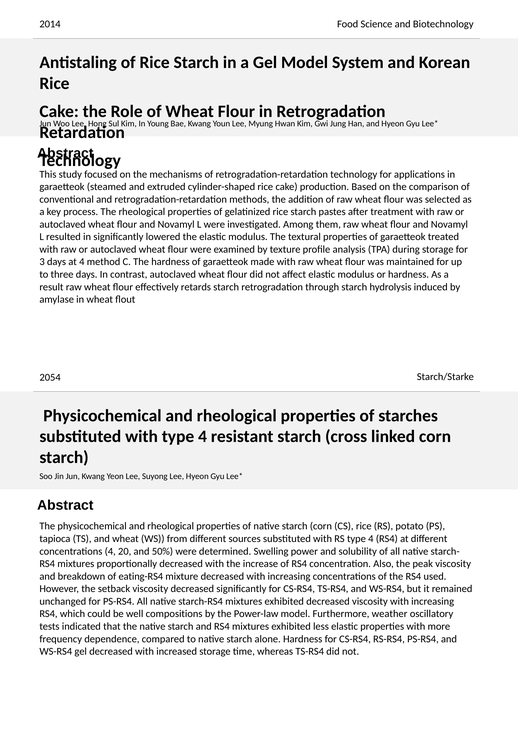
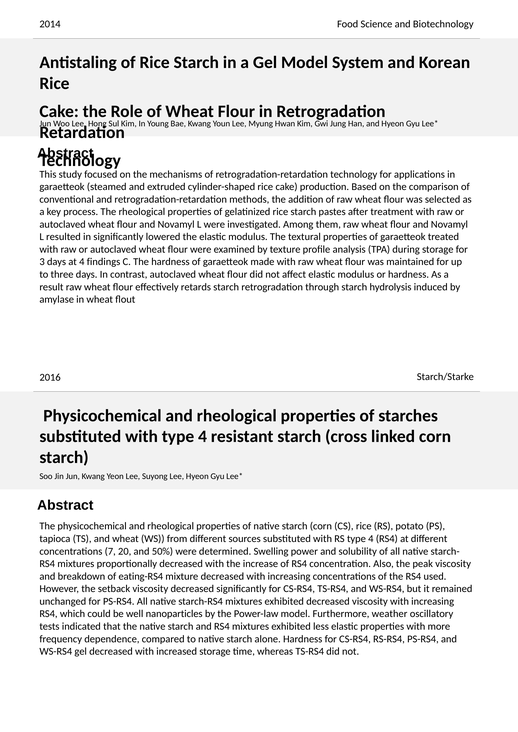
method: method -> findings
2054: 2054 -> 2016
concentrations 4: 4 -> 7
compositions: compositions -> nanoparticles
